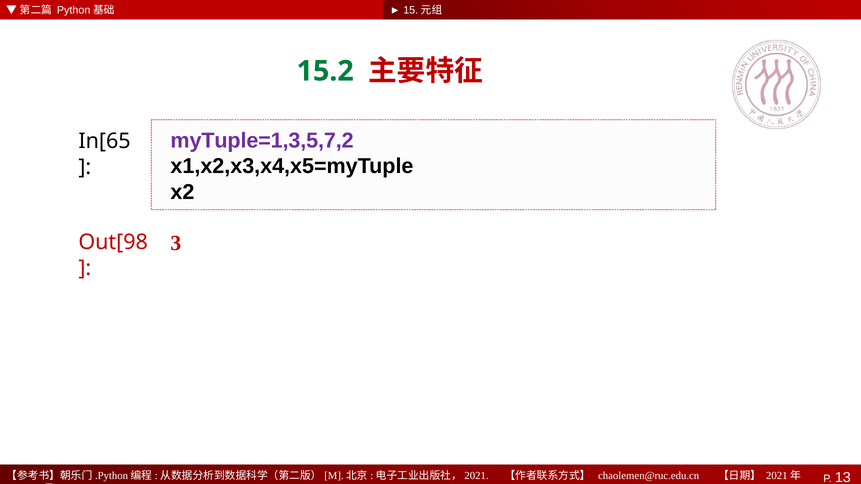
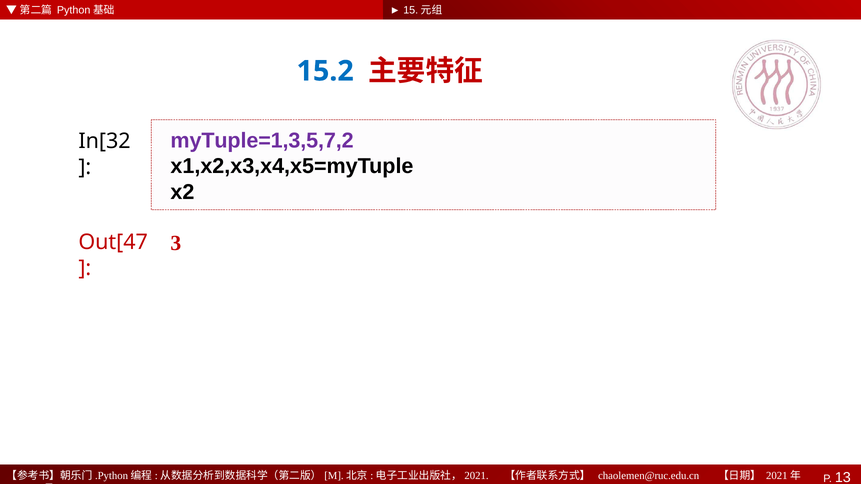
15.2 colour: green -> blue
In[65: In[65 -> In[32
Out[98: Out[98 -> Out[47
